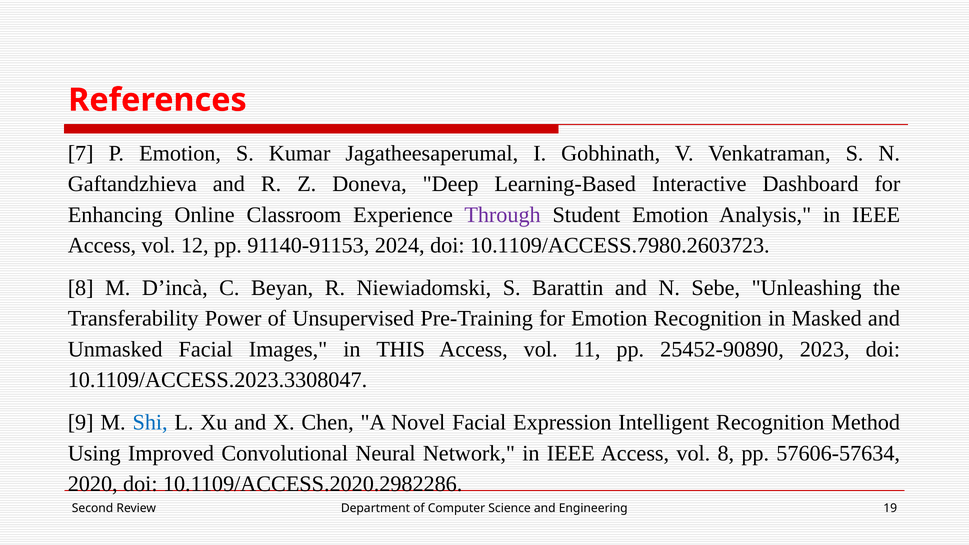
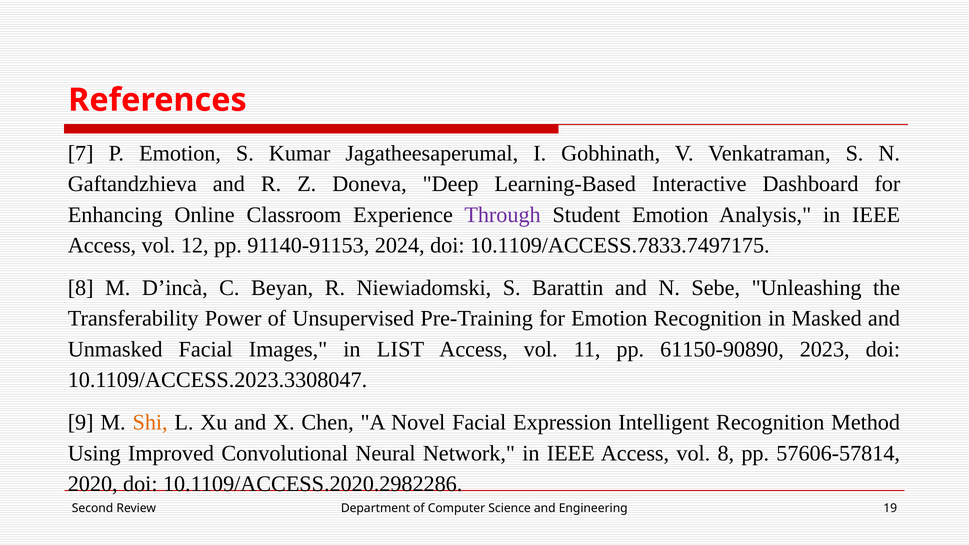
10.1109/ACCESS.7980.2603723: 10.1109/ACCESS.7980.2603723 -> 10.1109/ACCESS.7833.7497175
THIS: THIS -> LIST
25452-90890: 25452-90890 -> 61150-90890
Shi colour: blue -> orange
57606-57634: 57606-57634 -> 57606-57814
